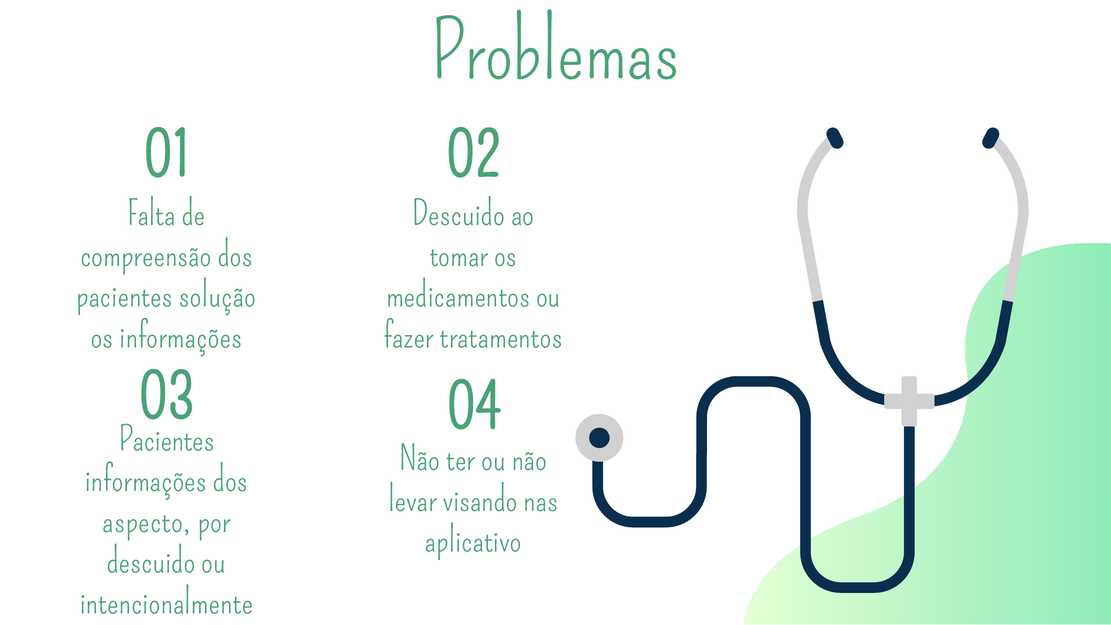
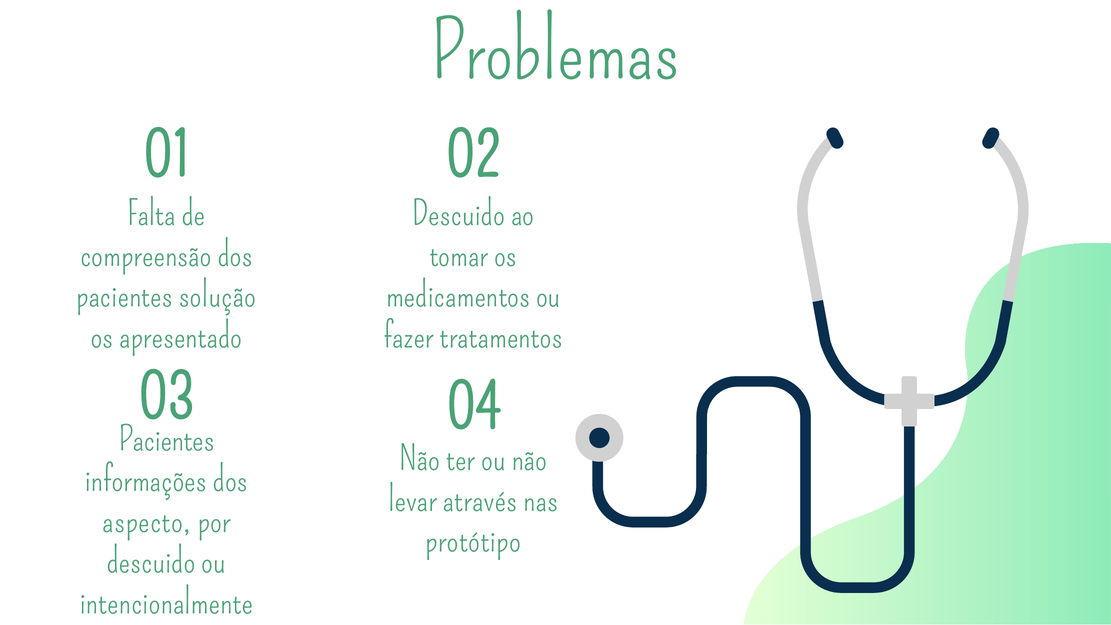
os informações: informações -> apresentado
visando: visando -> através
aplicativo: aplicativo -> protótipo
